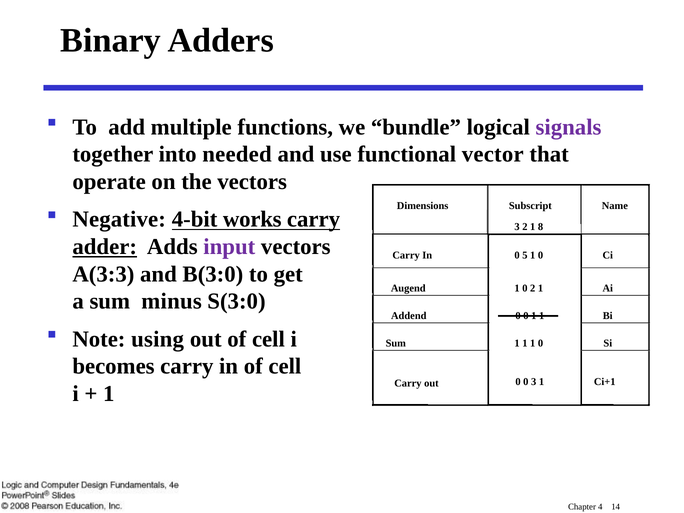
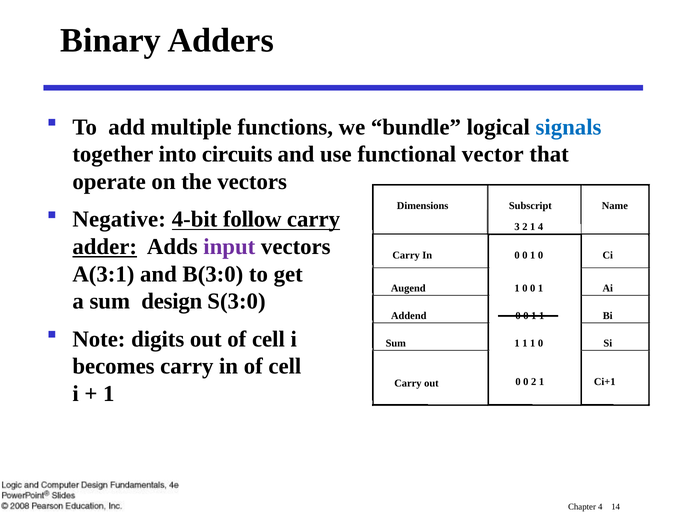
signals colour: purple -> blue
needed: needed -> circuits
works: works -> follow
1 8: 8 -> 4
In 0 5: 5 -> 0
A(3:3: A(3:3 -> A(3:1
1 0 2: 2 -> 0
minus: minus -> design
using: using -> digits
0 3: 3 -> 2
